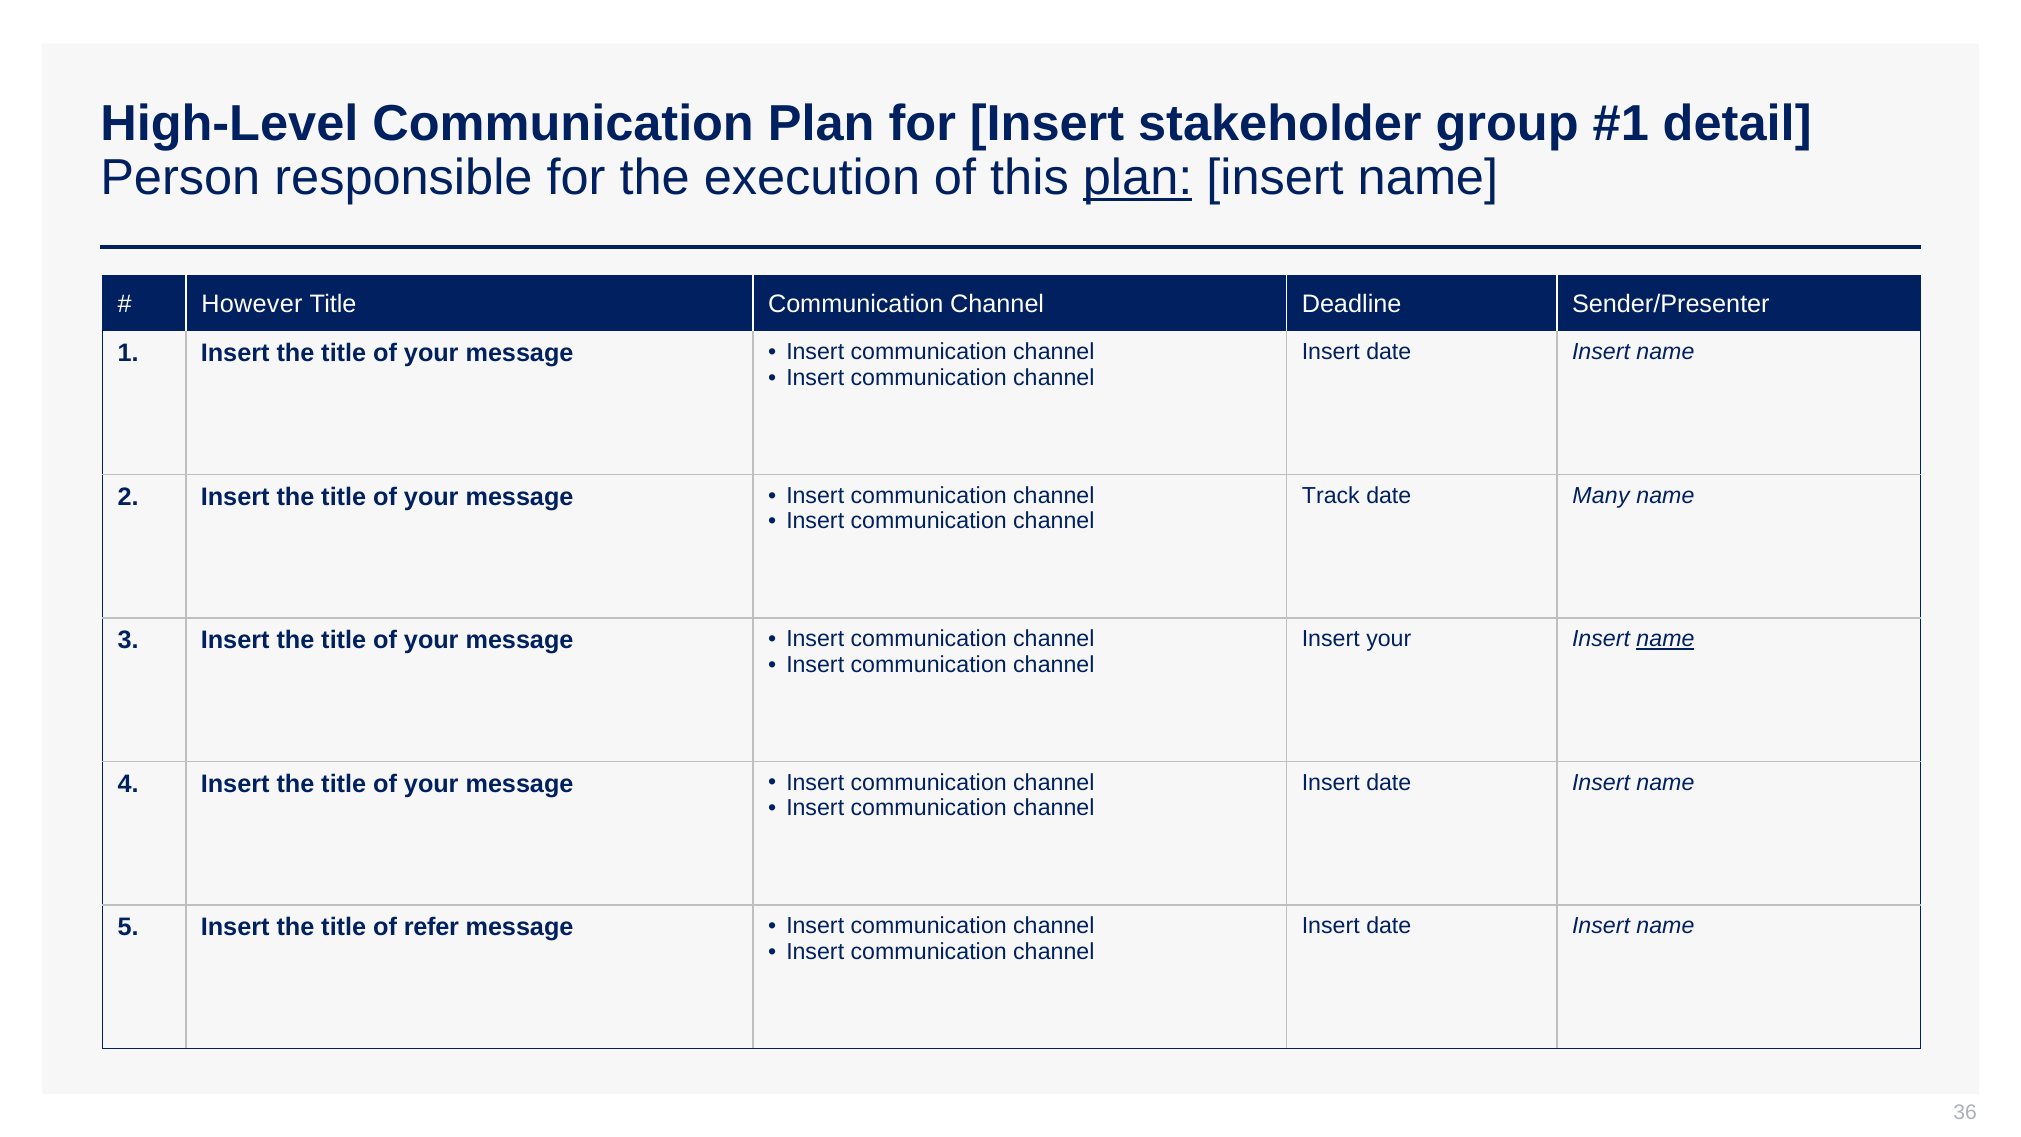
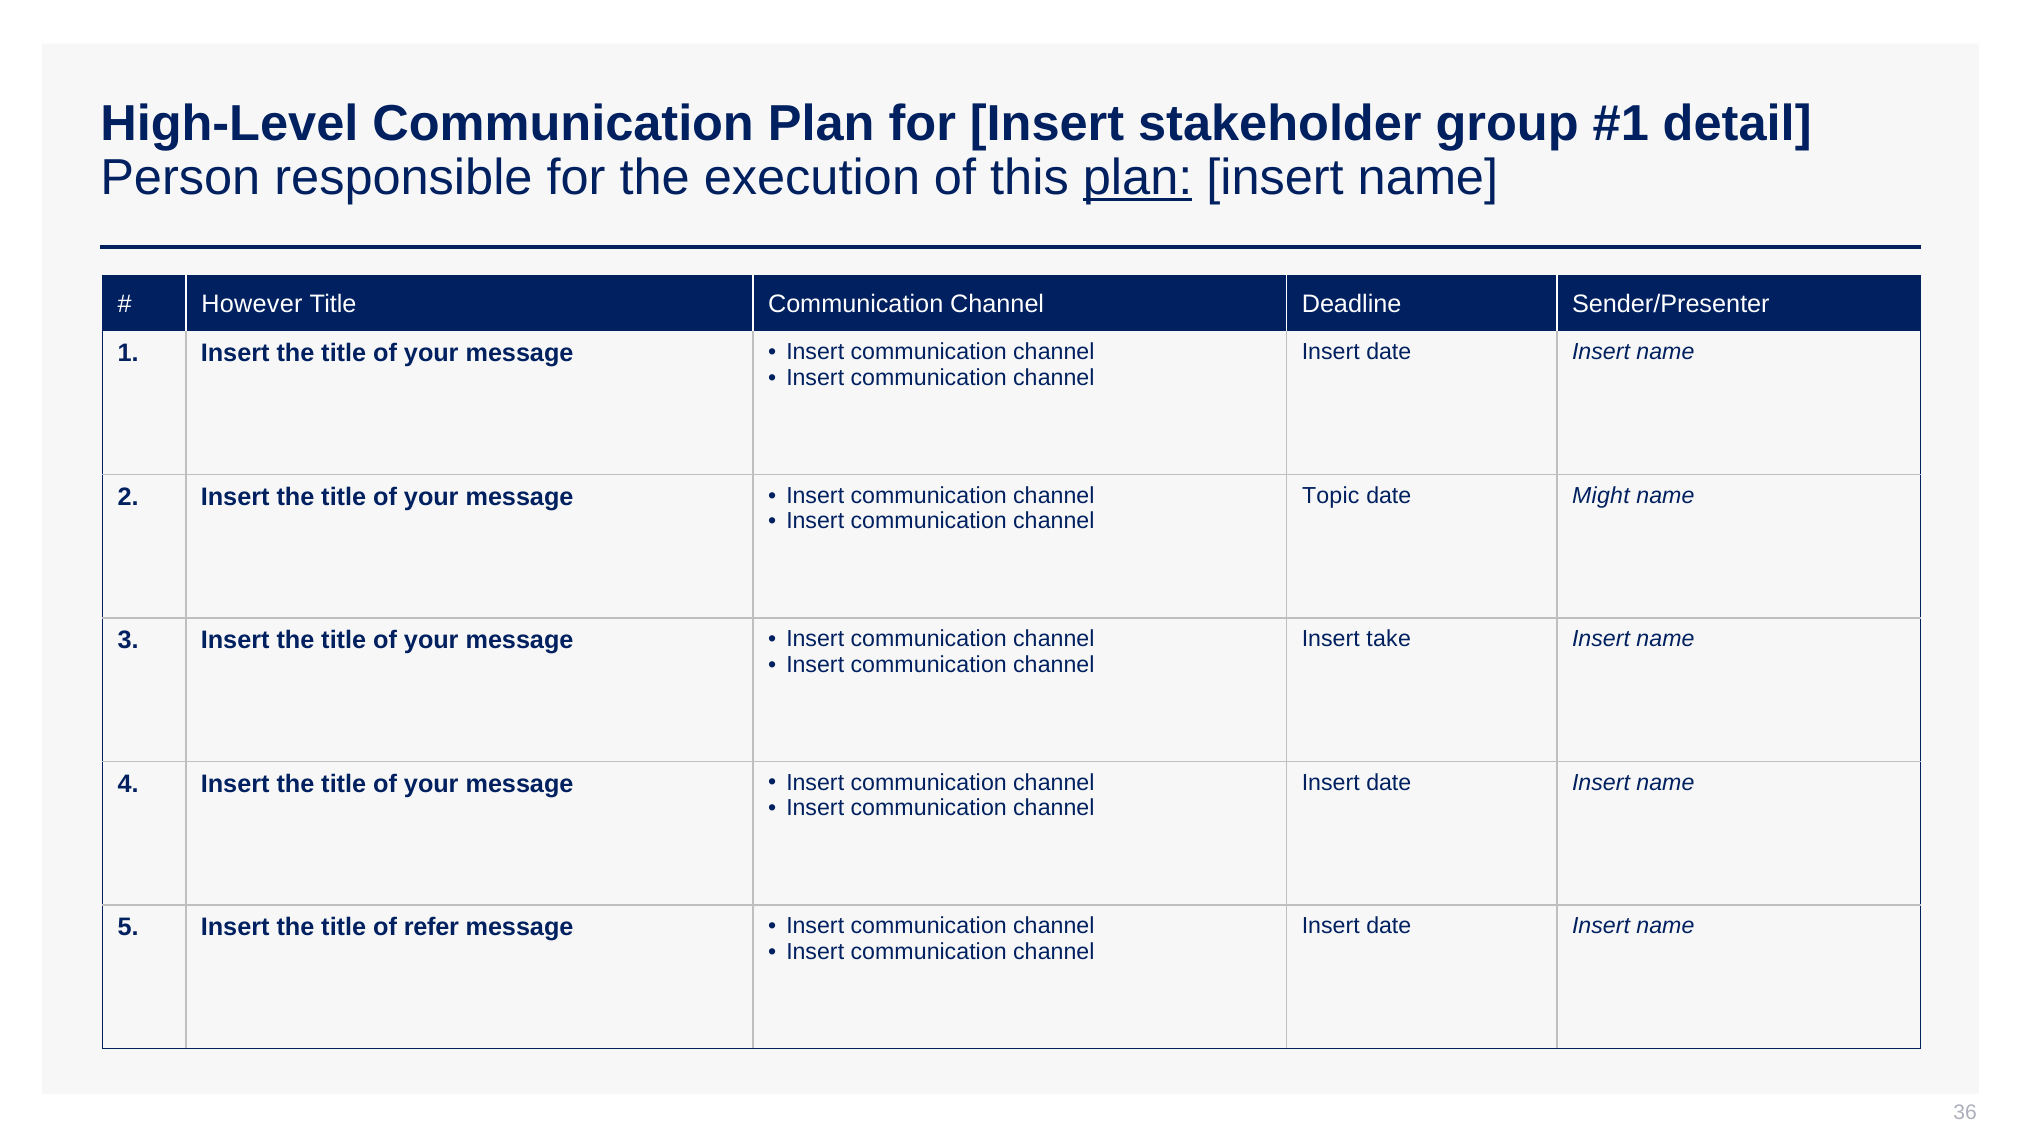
Track: Track -> Topic
Many: Many -> Might
Insert your: your -> take
name at (1665, 639) underline: present -> none
